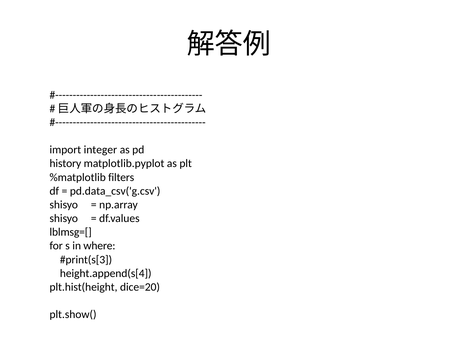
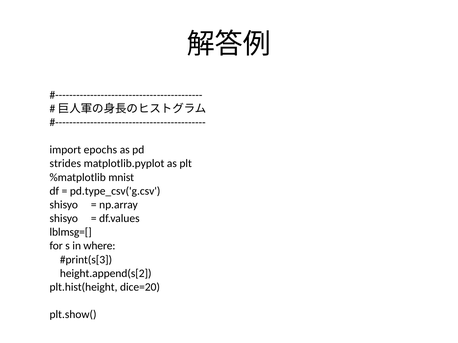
integer: integer -> epochs
history: history -> strides
filters: filters -> mnist
pd.data_csv('g.csv: pd.data_csv('g.csv -> pd.type_csv('g.csv
height.append(s[4: height.append(s[4 -> height.append(s[2
